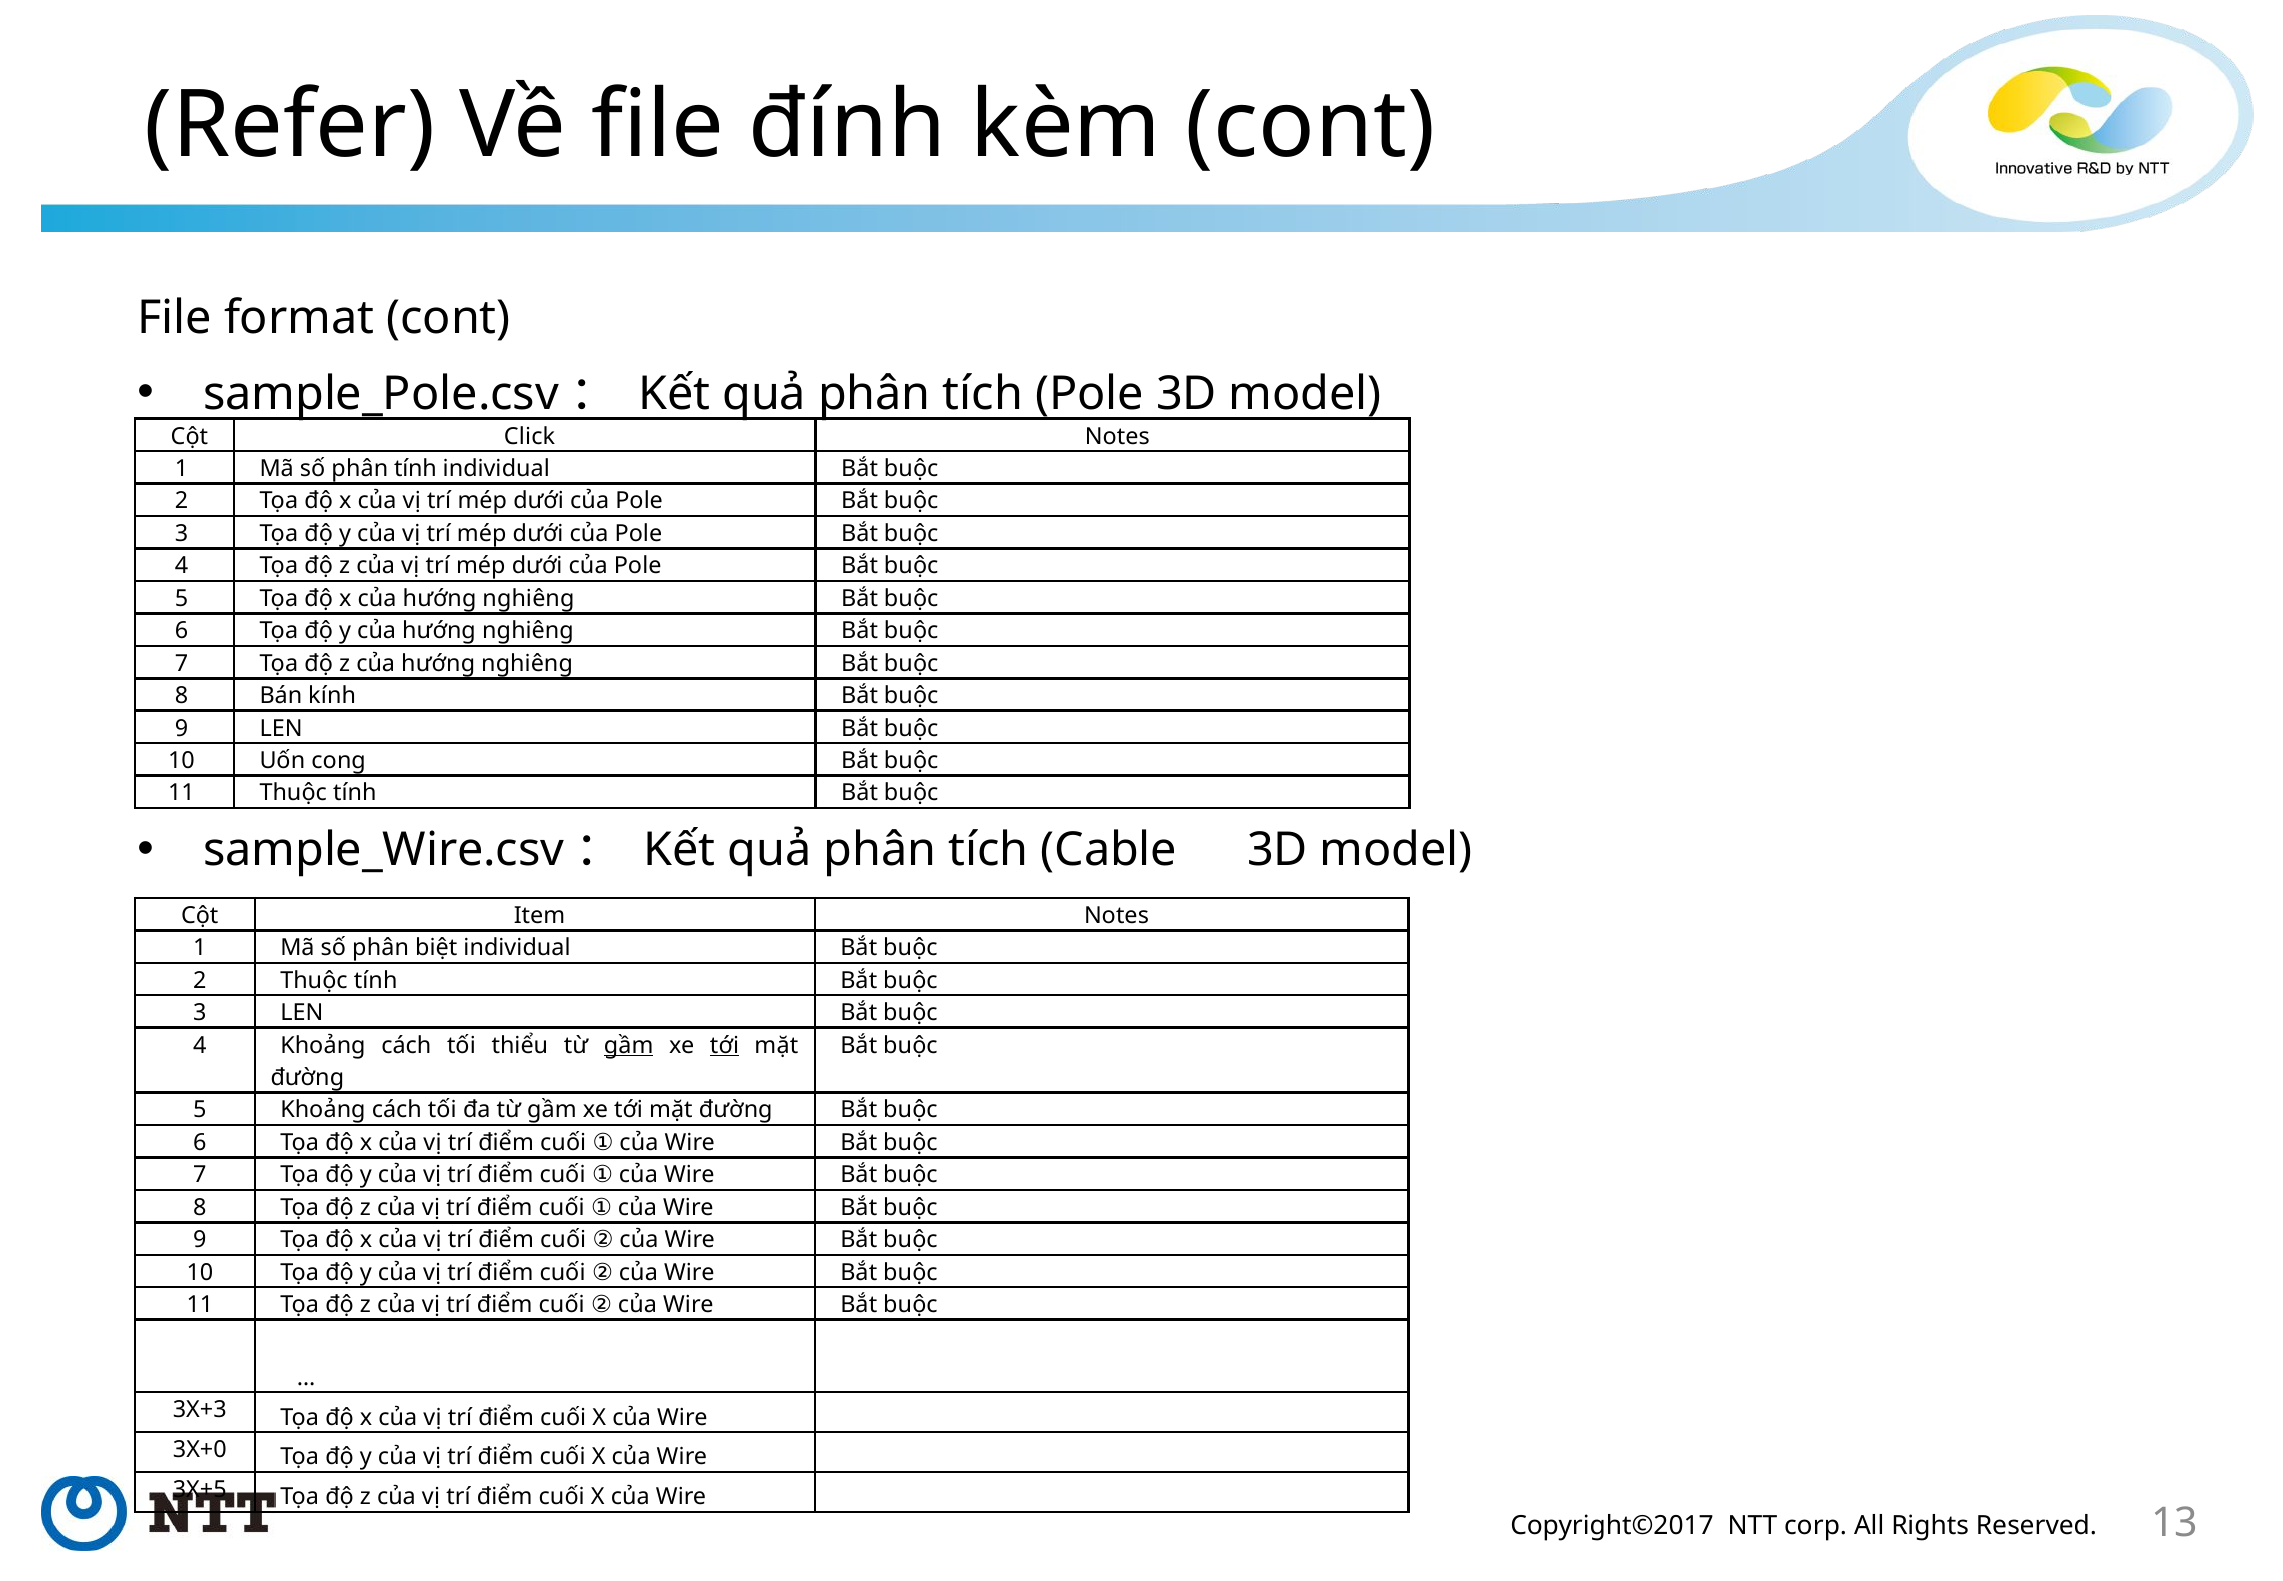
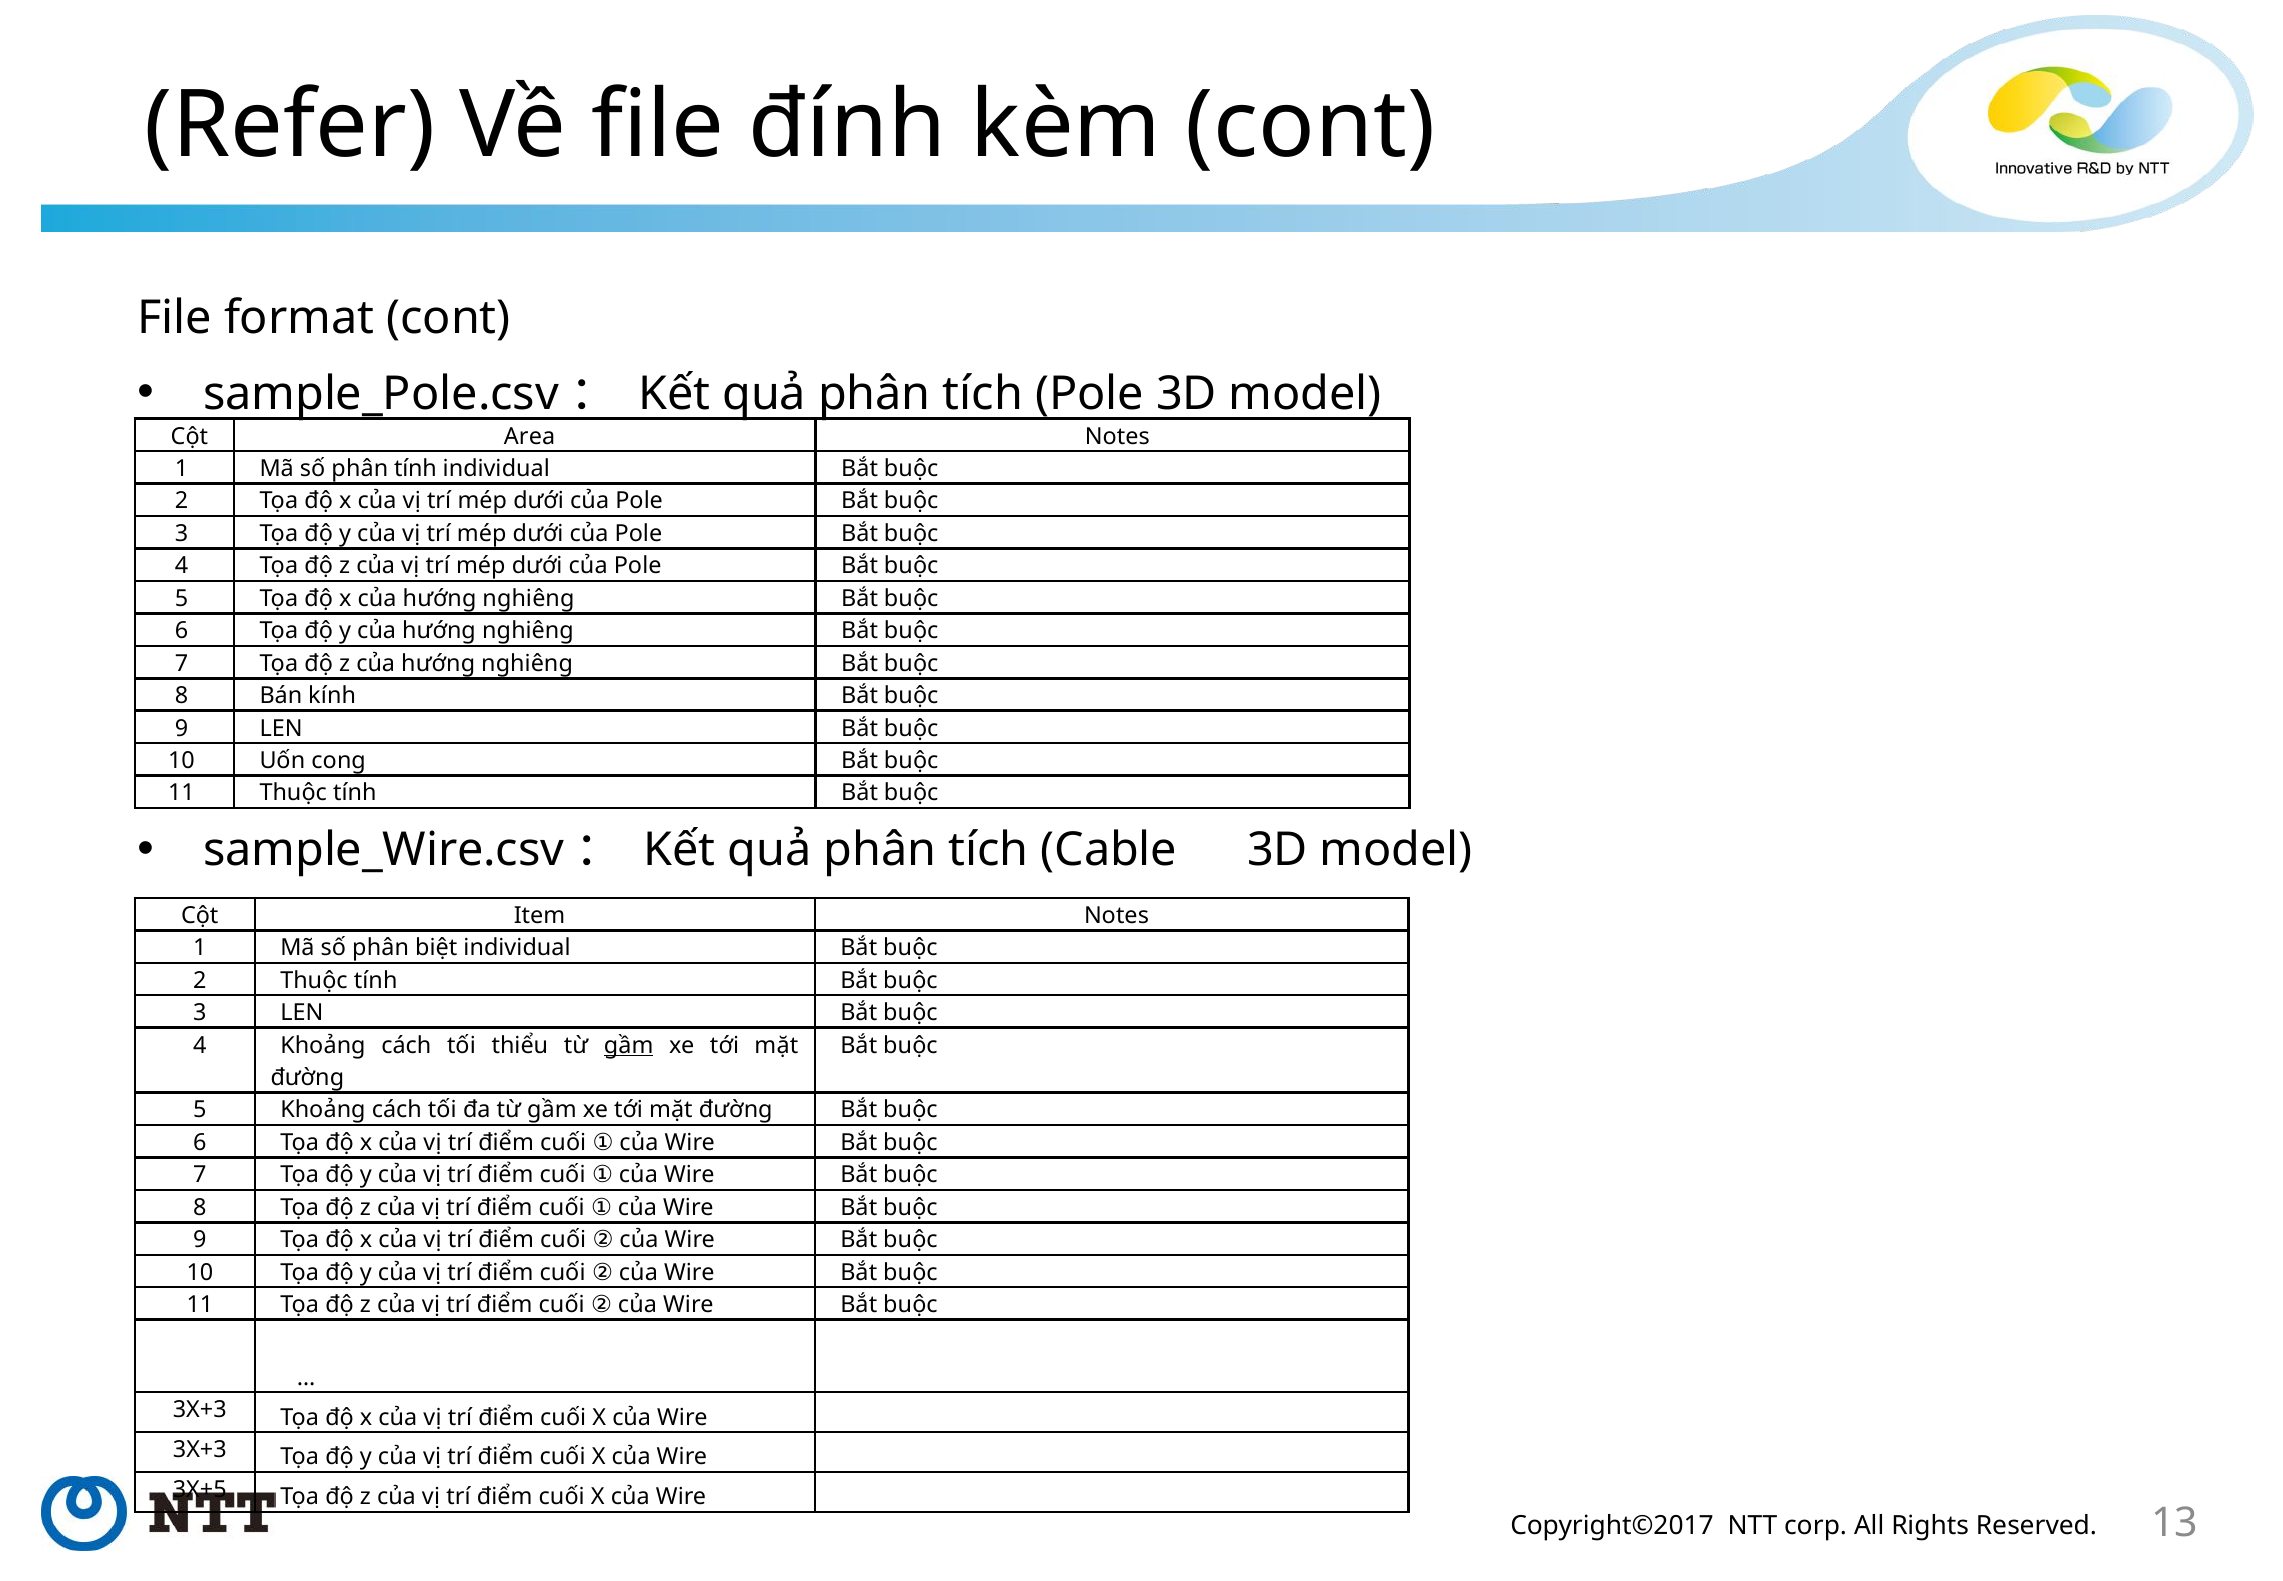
Click: Click -> Area
tới at (725, 1045) underline: present -> none
3X+0 at (200, 1449): 3X+0 -> 3X+3
